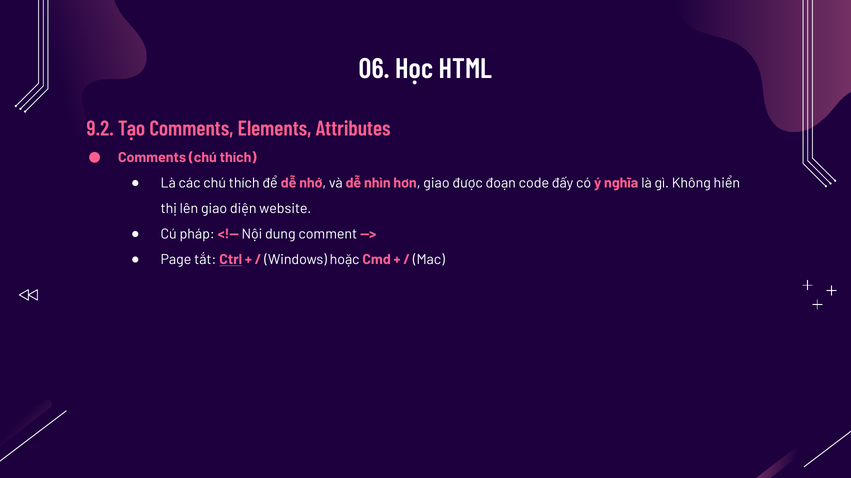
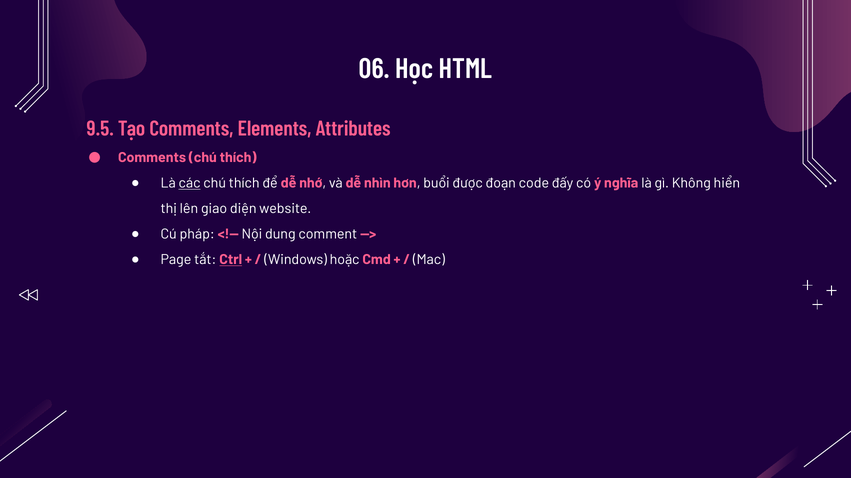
9.2: 9.2 -> 9.5
các underline: none -> present
hơn giao: giao -> buổi
